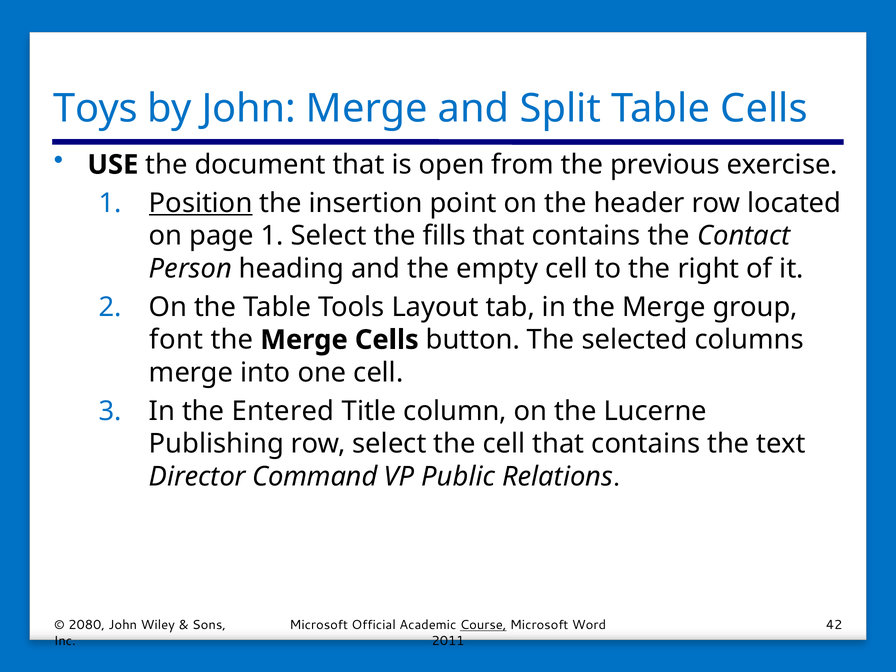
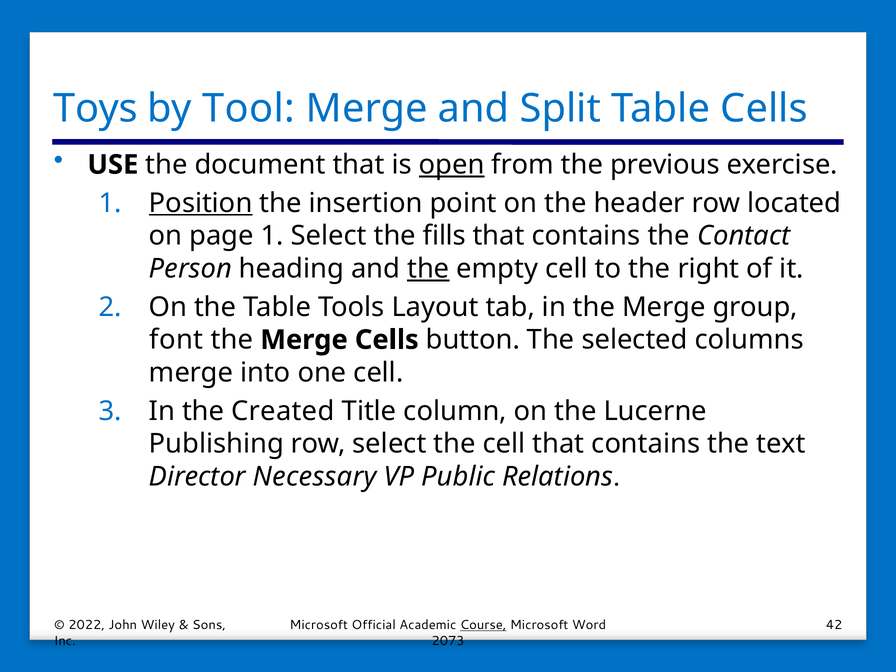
by John: John -> Tool
open underline: none -> present
the at (428, 269) underline: none -> present
Entered: Entered -> Created
Command: Command -> Necessary
2080: 2080 -> 2022
2011: 2011 -> 2073
